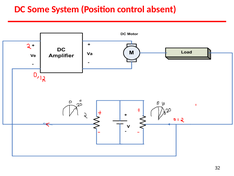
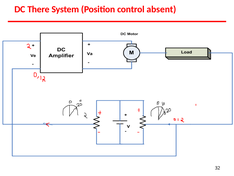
Some: Some -> There
